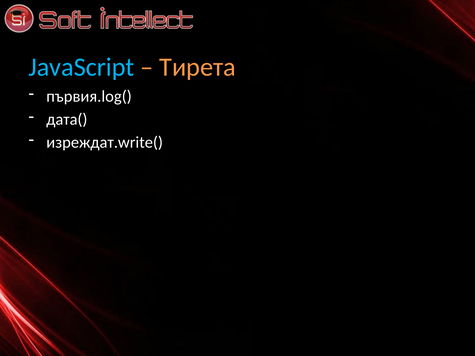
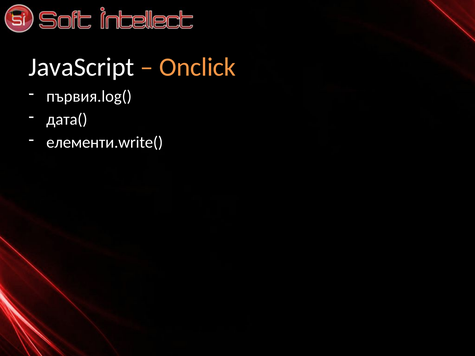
JavaScript colour: light blue -> white
Тирета: Тирета -> Onclick
изреждат.write(: изреждат.write( -> елементи.write(
